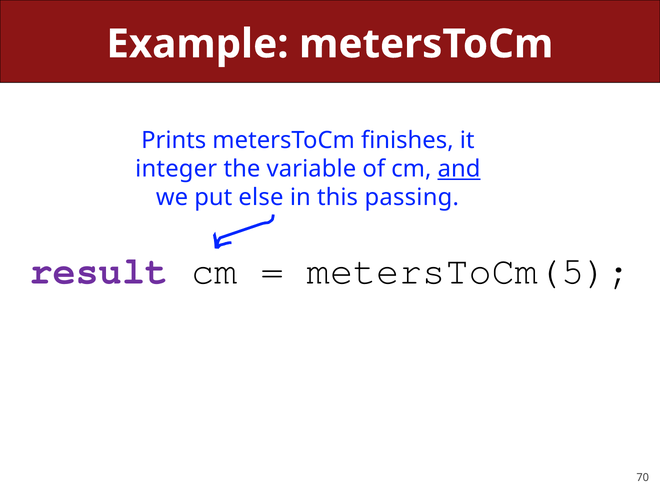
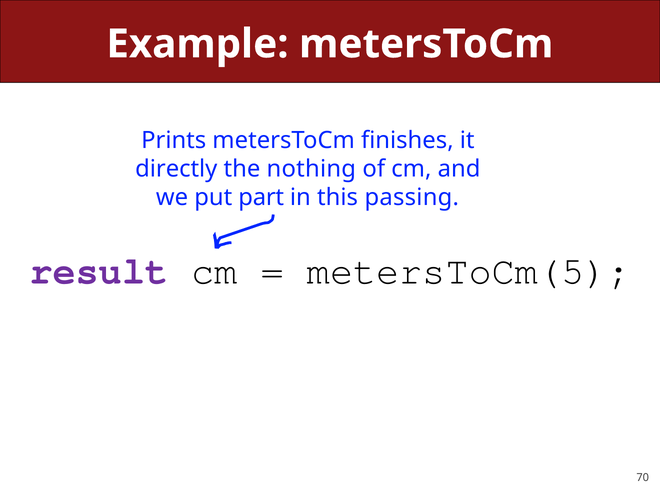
integer: integer -> directly
variable: variable -> nothing
and underline: present -> none
else: else -> part
